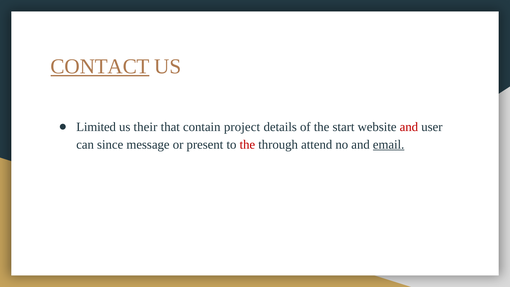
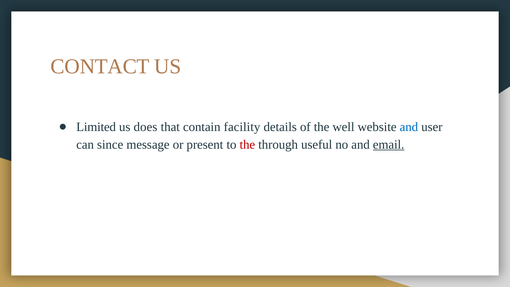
CONTACT underline: present -> none
their: their -> does
project: project -> facility
start: start -> well
and at (409, 127) colour: red -> blue
attend: attend -> useful
